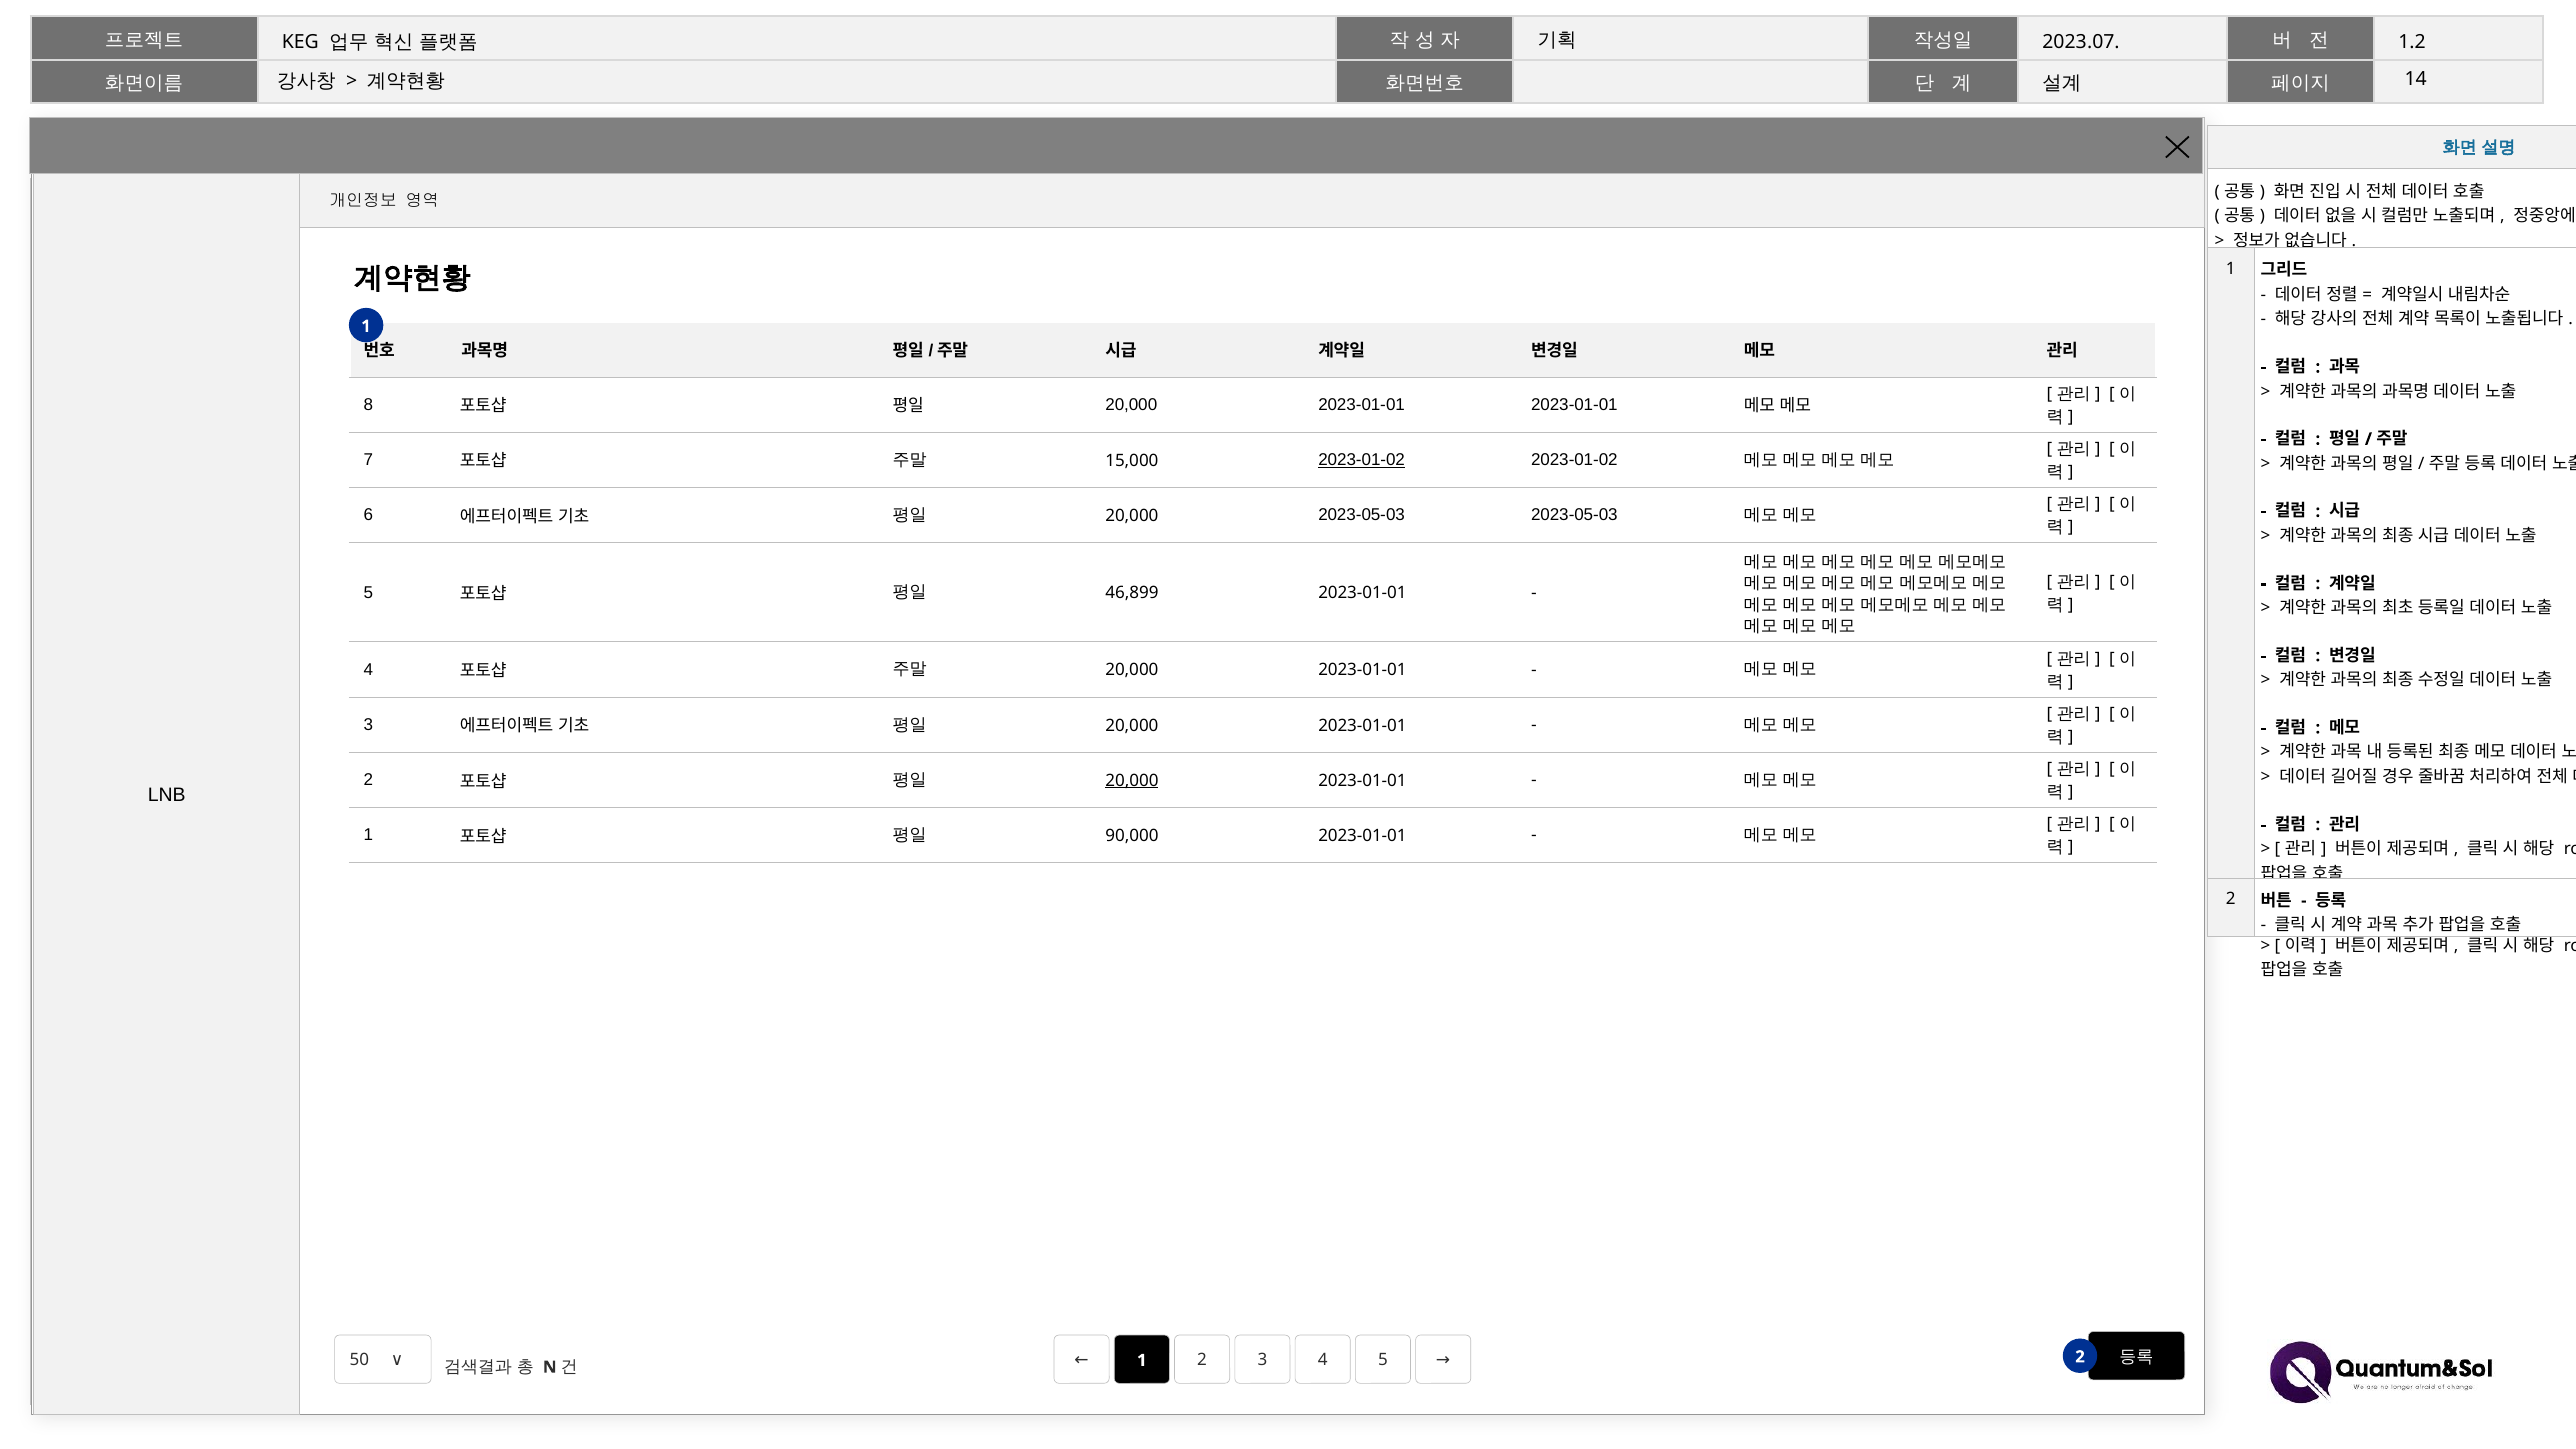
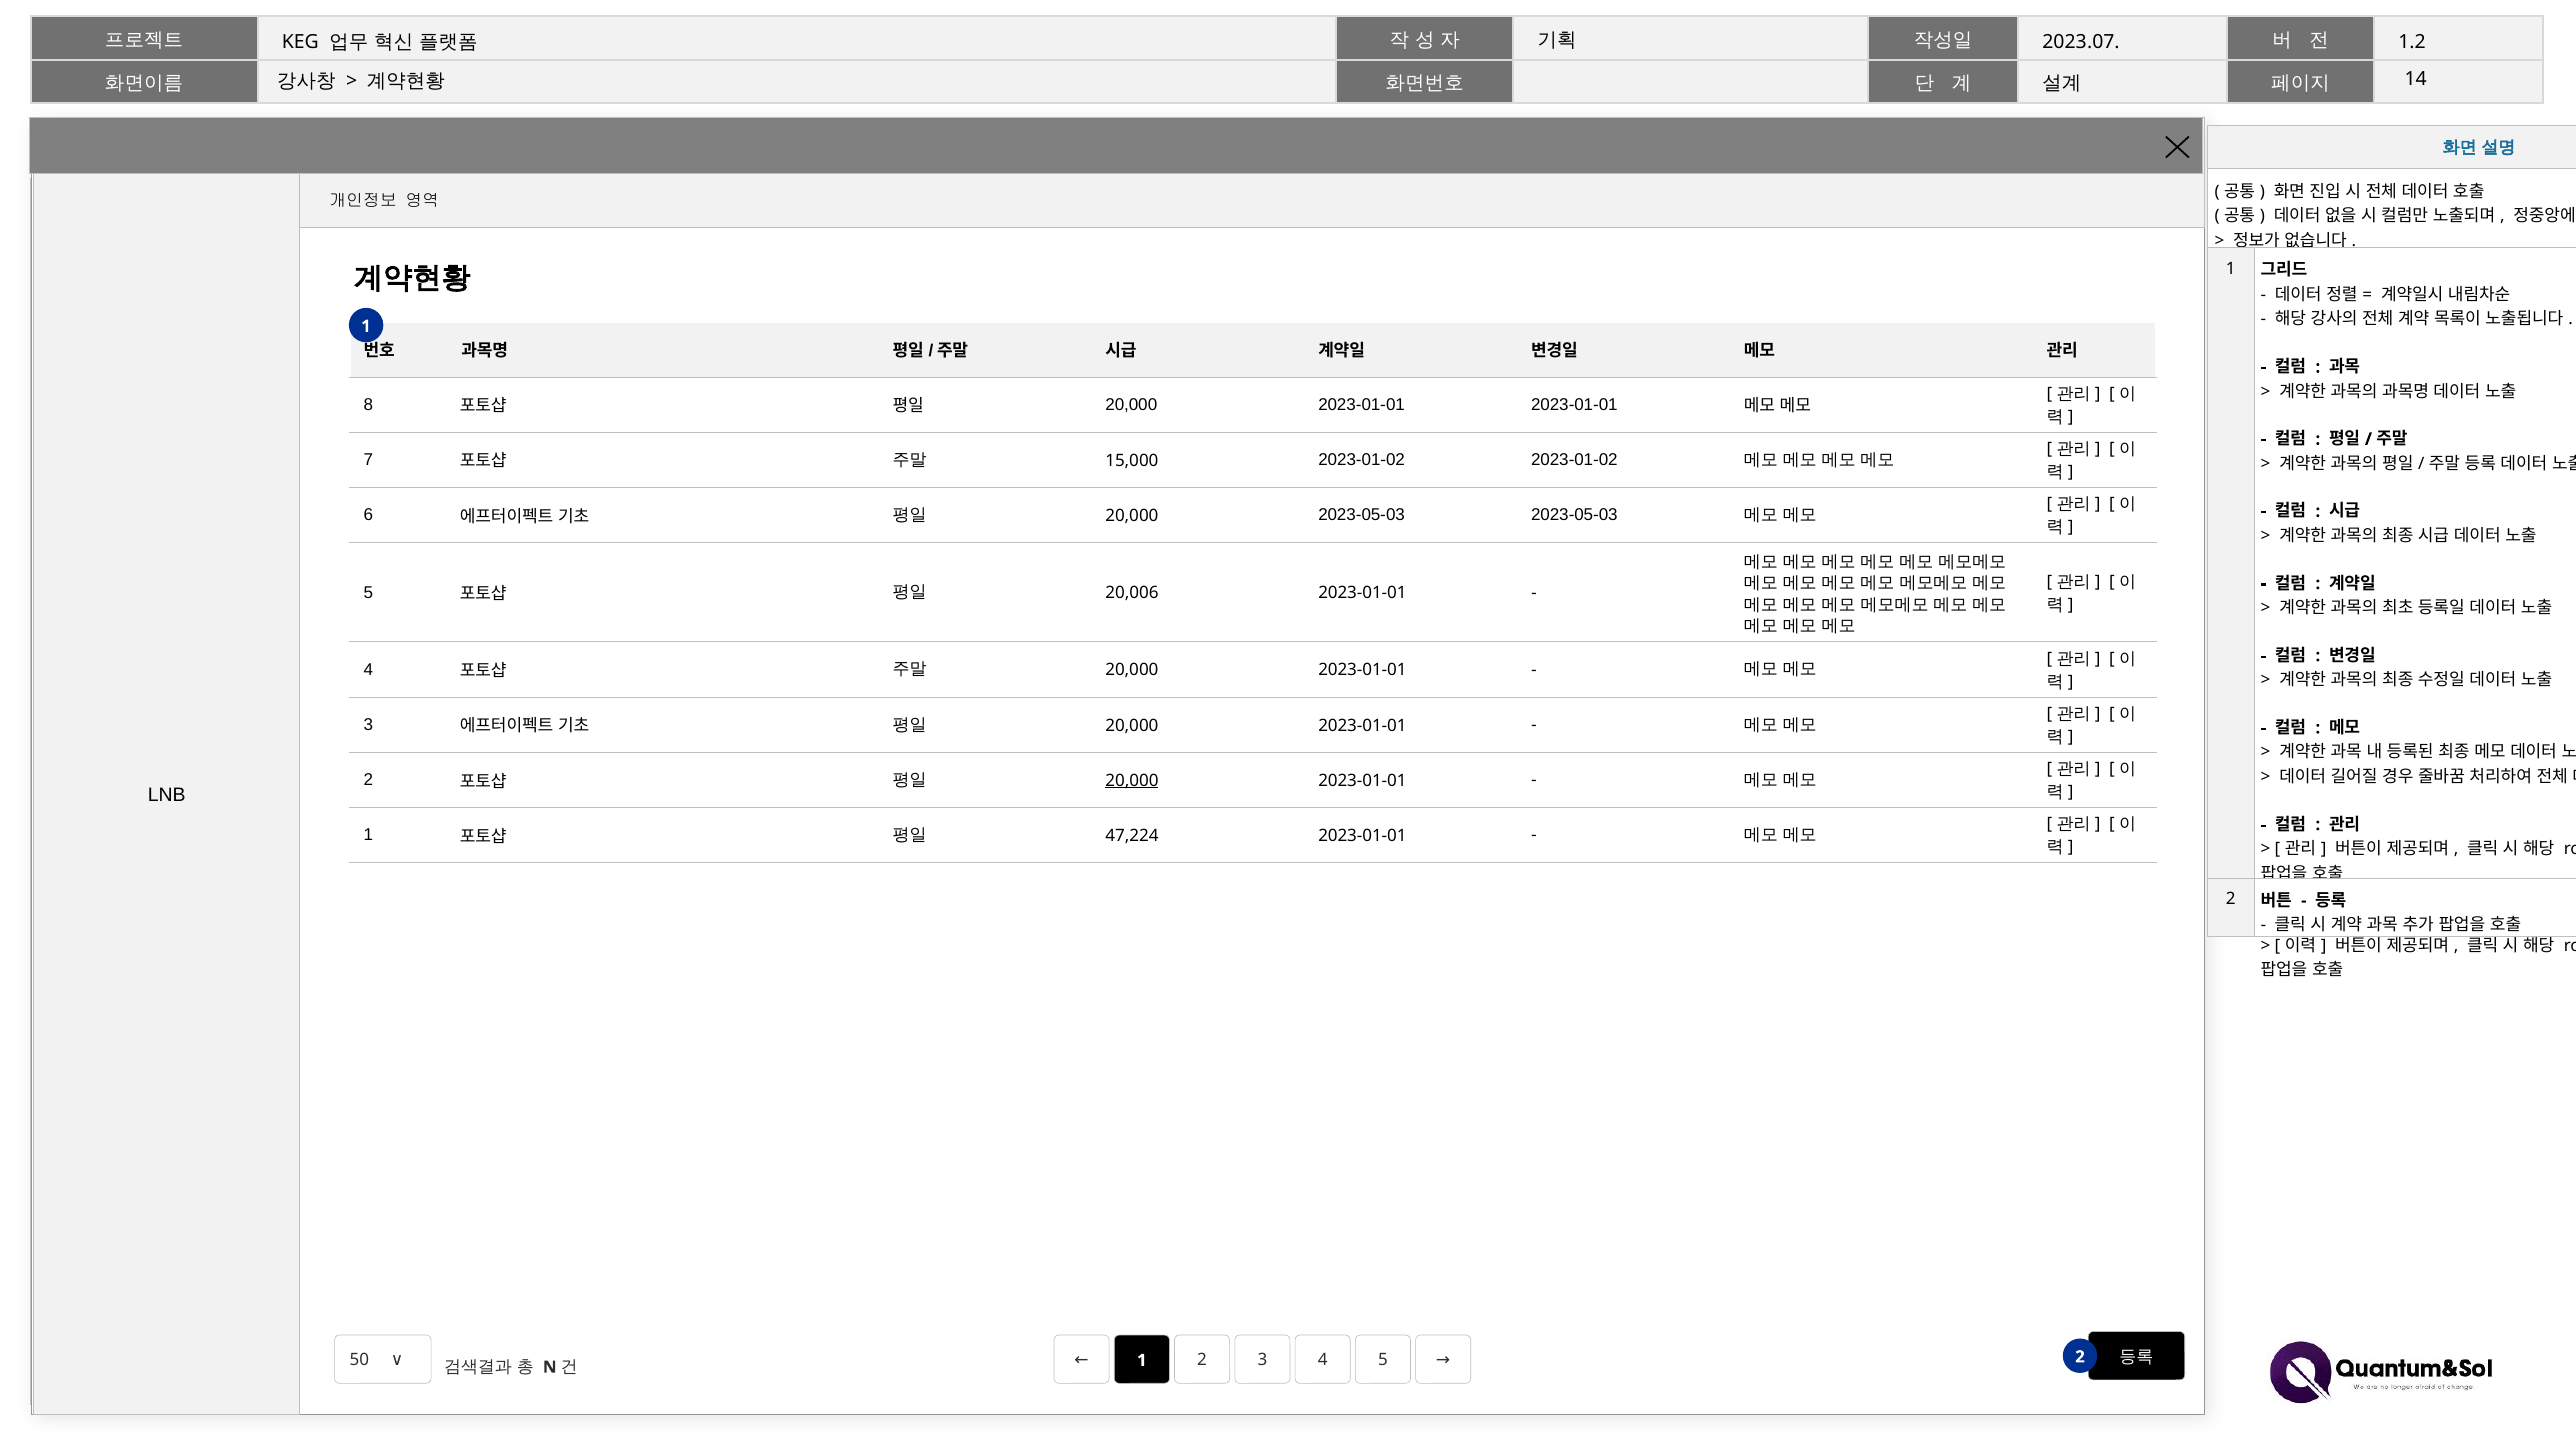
2023-01-02 at (1362, 460) underline: present -> none
46,899: 46,899 -> 20,006
90,000: 90,000 -> 47,224
